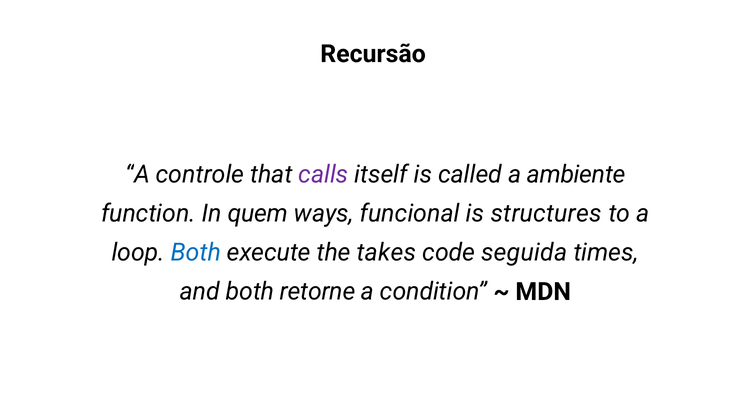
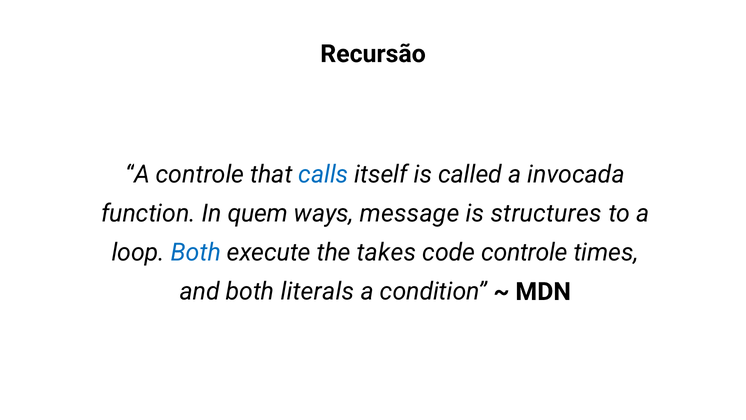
calls colour: purple -> blue
ambiente: ambiente -> invocada
funcional: funcional -> message
code seguida: seguida -> controle
retorne: retorne -> literals
